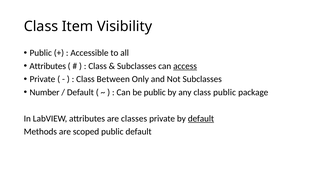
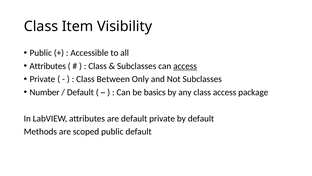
be public: public -> basics
class public: public -> access
are classes: classes -> default
default at (201, 118) underline: present -> none
